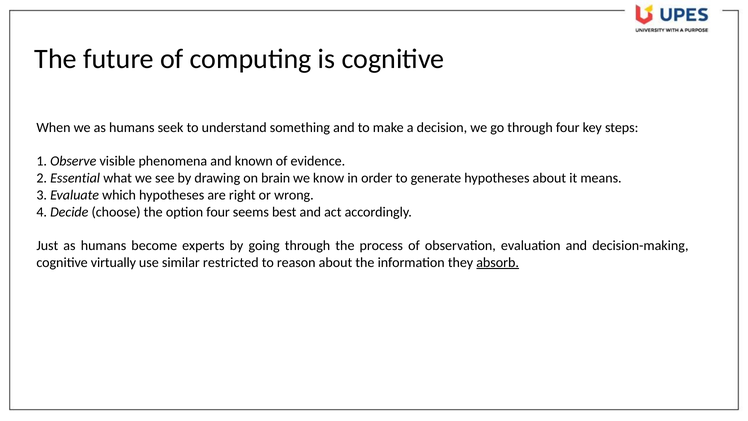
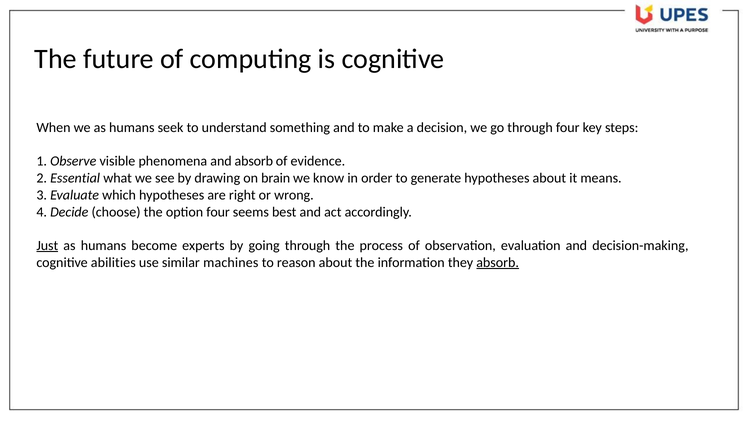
and known: known -> absorb
Just underline: none -> present
virtually: virtually -> abilities
restricted: restricted -> machines
